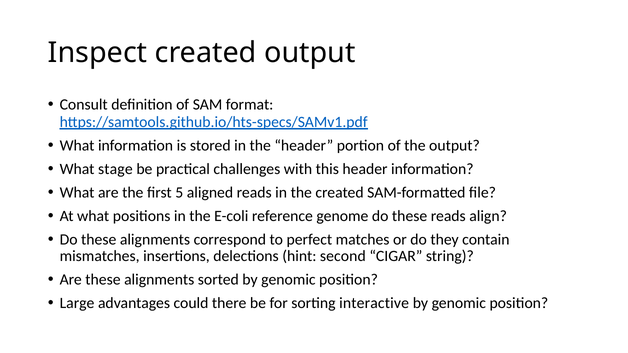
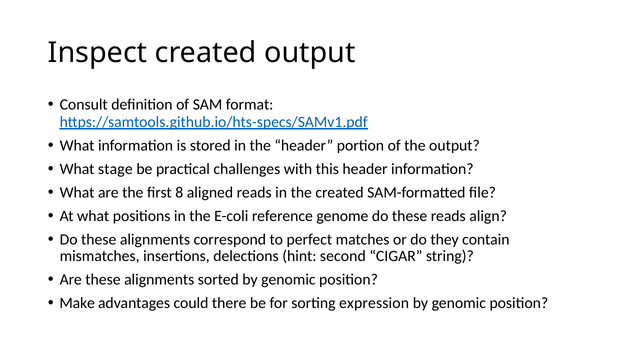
5: 5 -> 8
Large: Large -> Make
interactive: interactive -> expression
